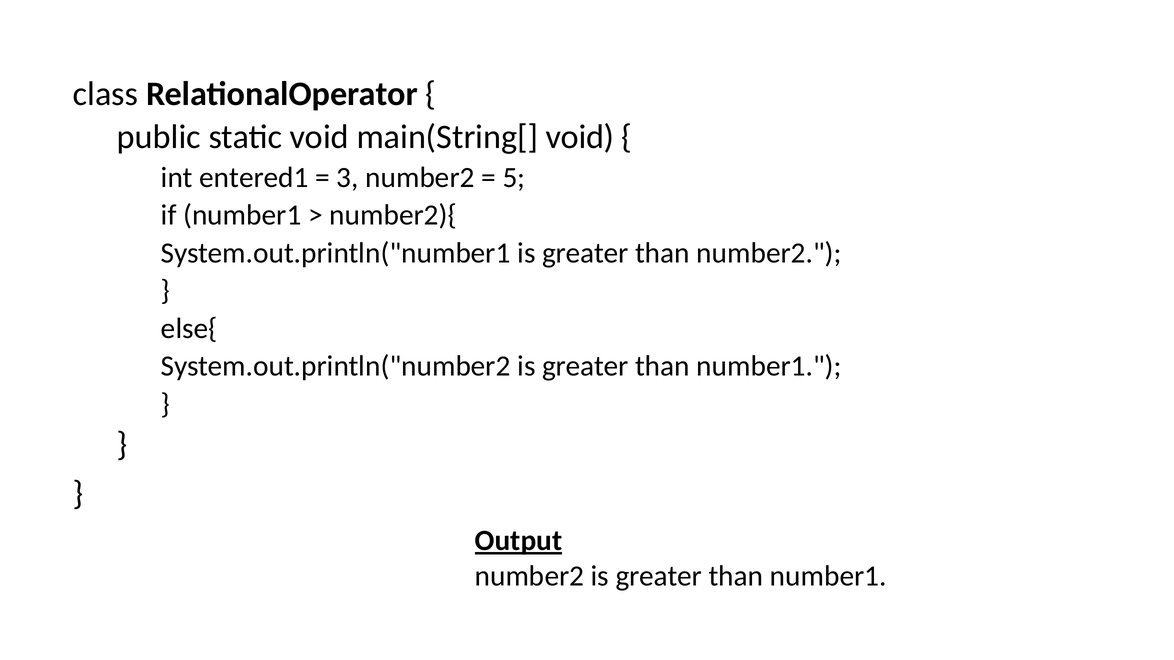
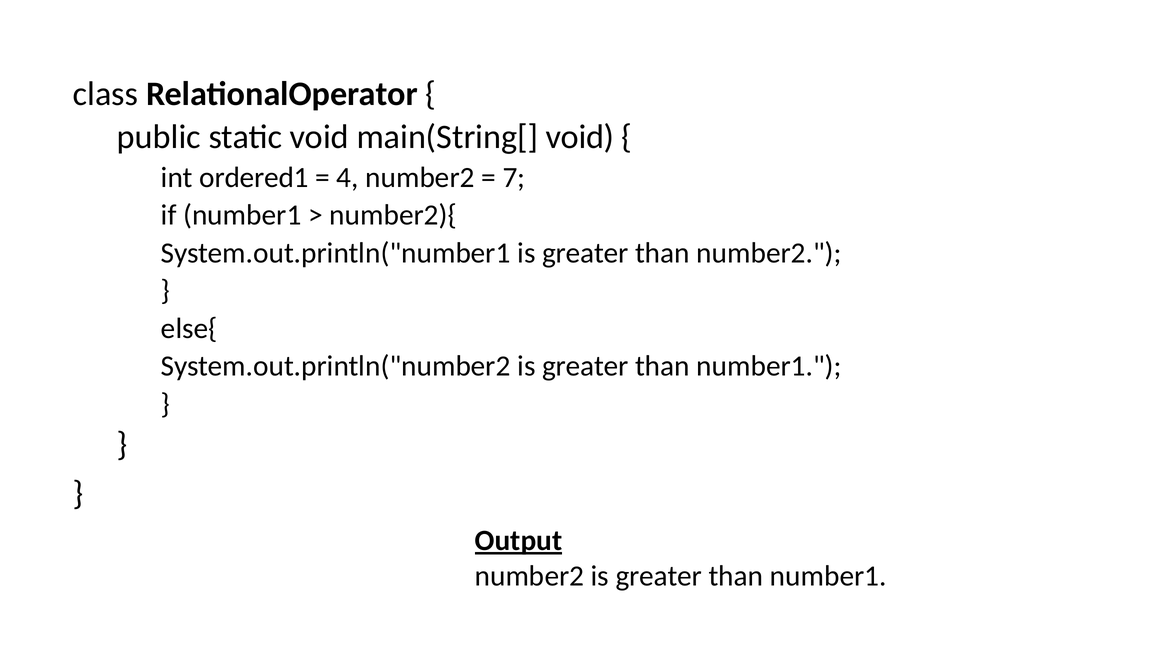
entered1: entered1 -> ordered1
3: 3 -> 4
5: 5 -> 7
